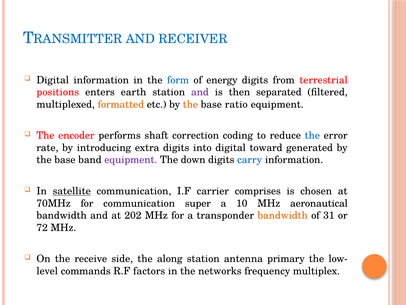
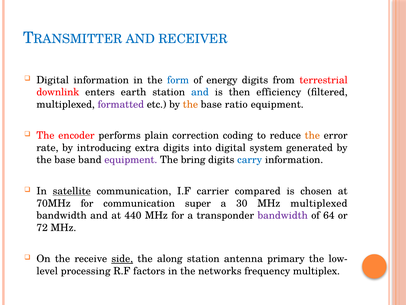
positions: positions -> downlink
and at (200, 92) colour: purple -> blue
separated: separated -> efficiency
formatted colour: orange -> purple
shaft: shaft -> plain
the at (312, 135) colour: blue -> orange
toward: toward -> system
down: down -> bring
comprises: comprises -> compared
10: 10 -> 30
MHz aeronautical: aeronautical -> multiplexed
202: 202 -> 440
bandwidth at (283, 215) colour: orange -> purple
31: 31 -> 64
side underline: none -> present
commands: commands -> processing
